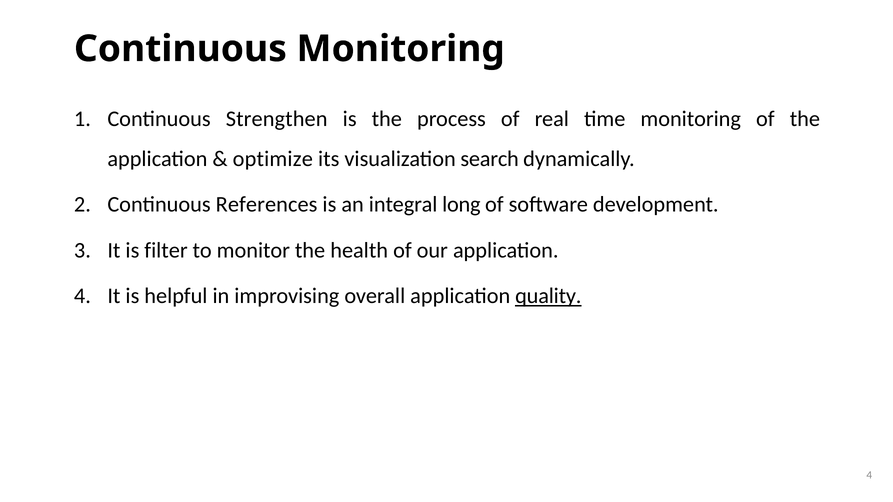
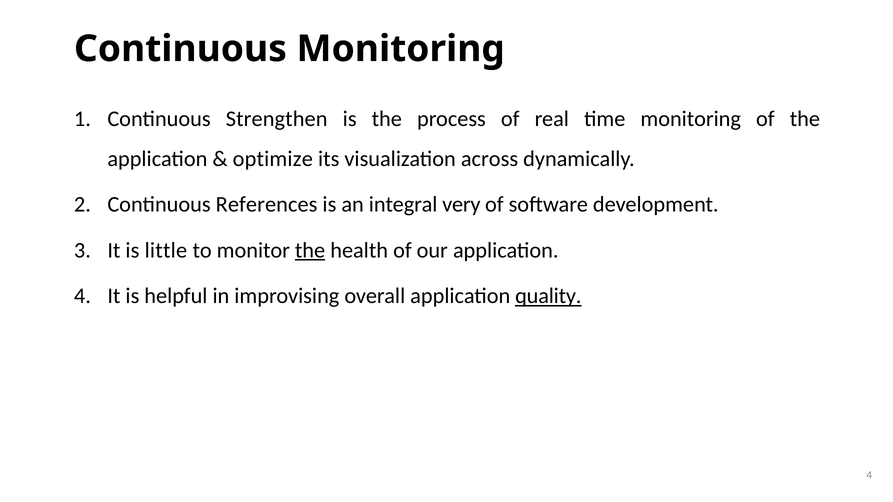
search: search -> across
long: long -> very
filter: filter -> little
the at (310, 250) underline: none -> present
